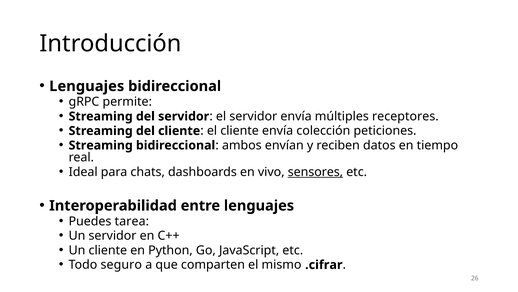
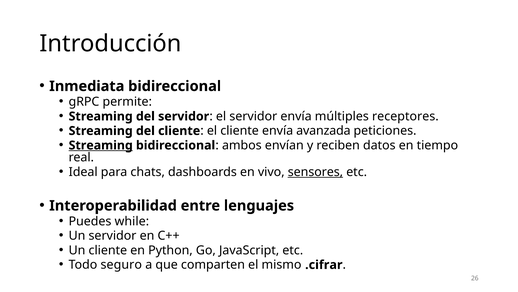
Lenguajes at (87, 86): Lenguajes -> Inmediata
colección: colección -> avanzada
Streaming at (101, 145) underline: none -> present
tarea: tarea -> while
